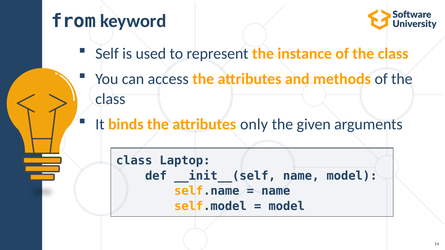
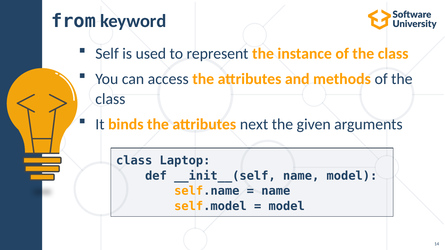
only: only -> next
